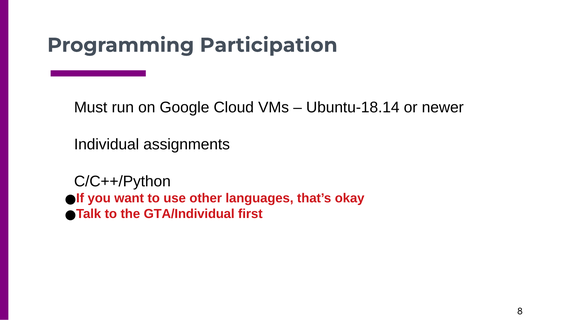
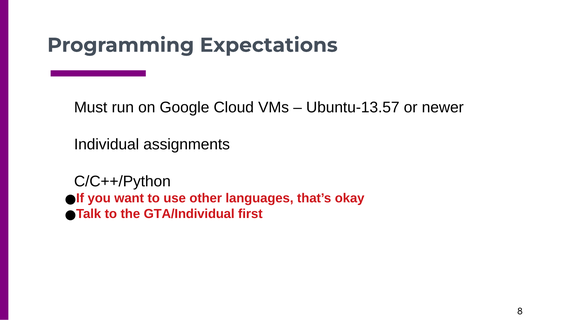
Participation: Participation -> Expectations
Ubuntu-18.14: Ubuntu-18.14 -> Ubuntu-13.57
